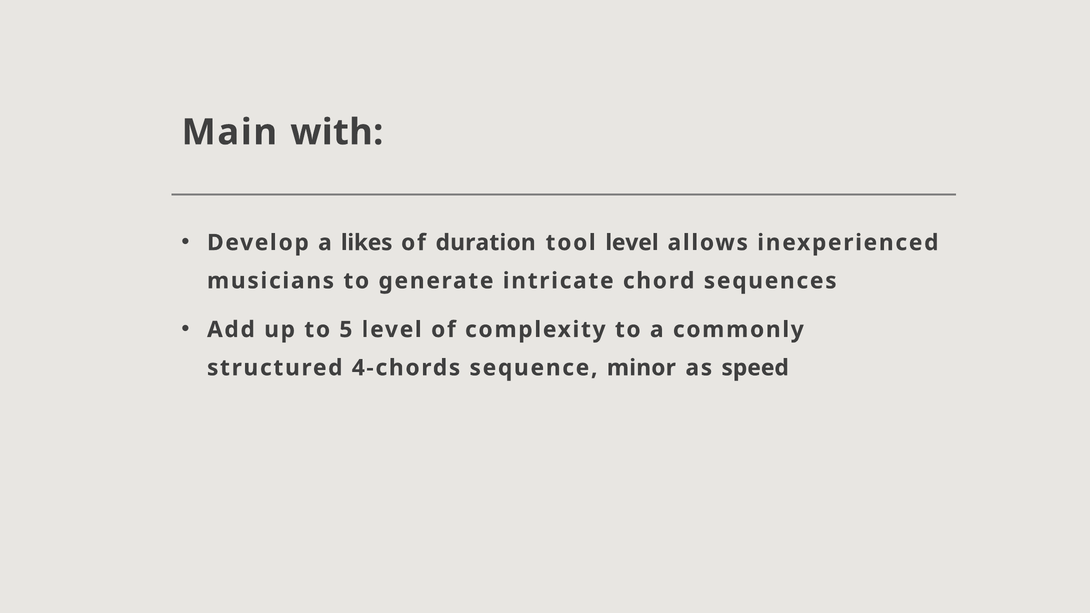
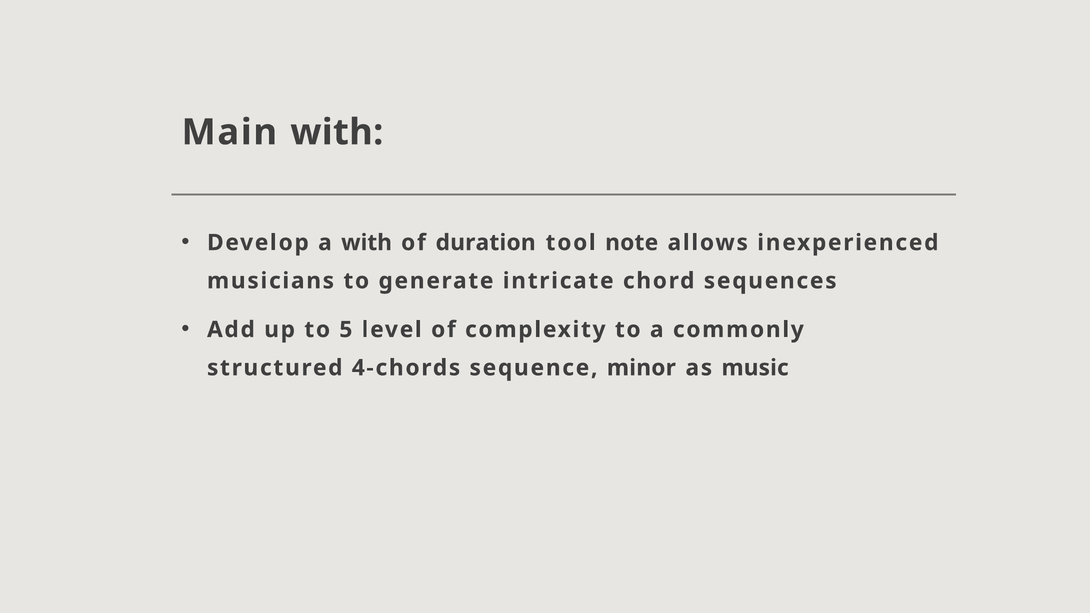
a likes: likes -> with
tool level: level -> note
speed: speed -> music
